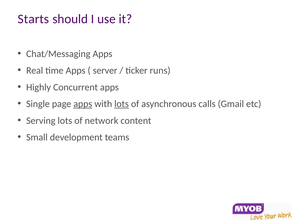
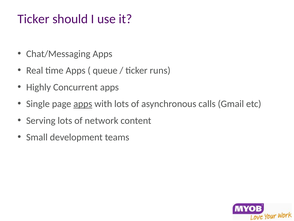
Starts at (33, 19): Starts -> Ticker
server: server -> queue
lots at (122, 104) underline: present -> none
